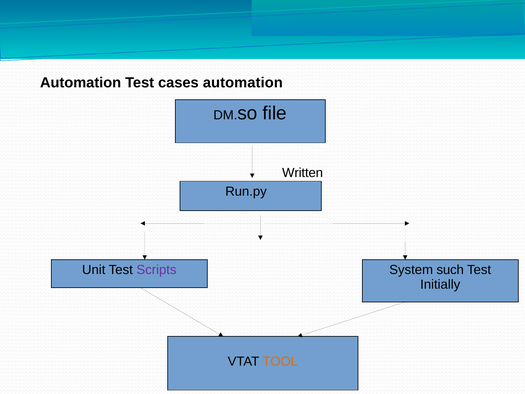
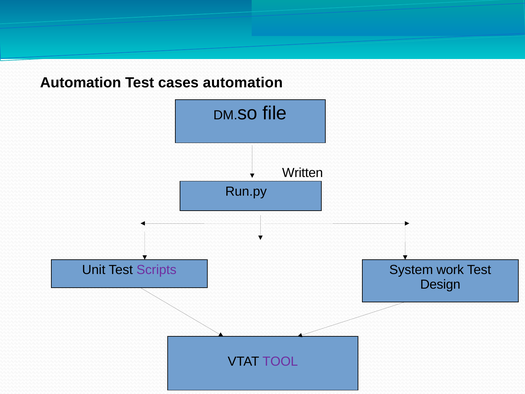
such: such -> work
Initially: Initially -> Design
TOOL colour: orange -> purple
